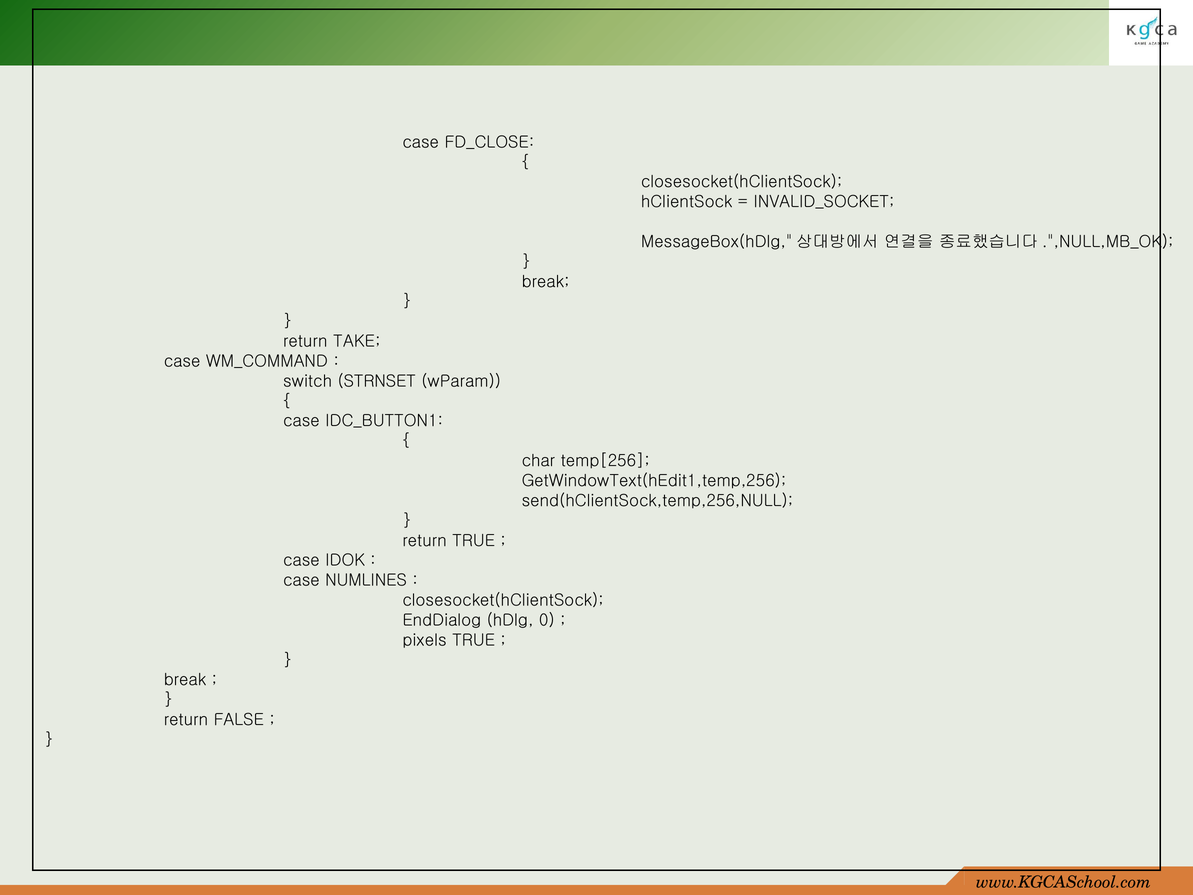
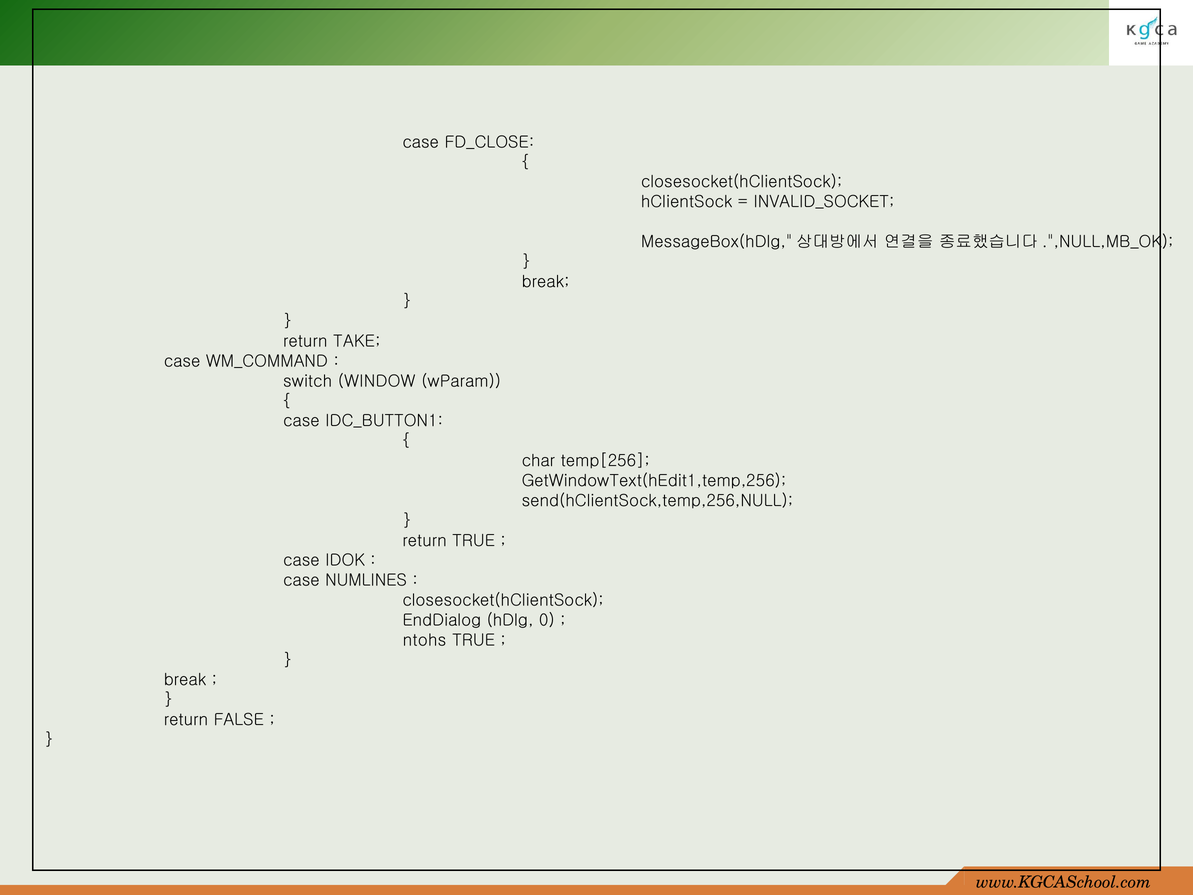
STRNSET: STRNSET -> WINDOW
pixels: pixels -> ntohs
